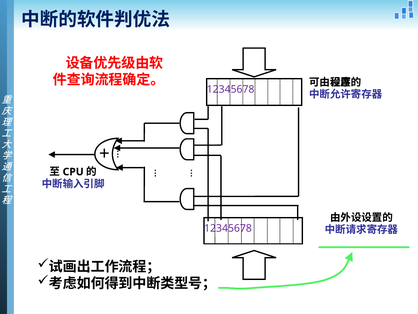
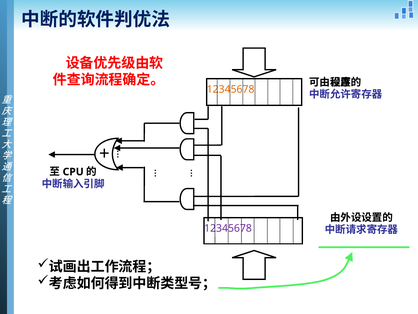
12345678 at (231, 89) colour: purple -> orange
